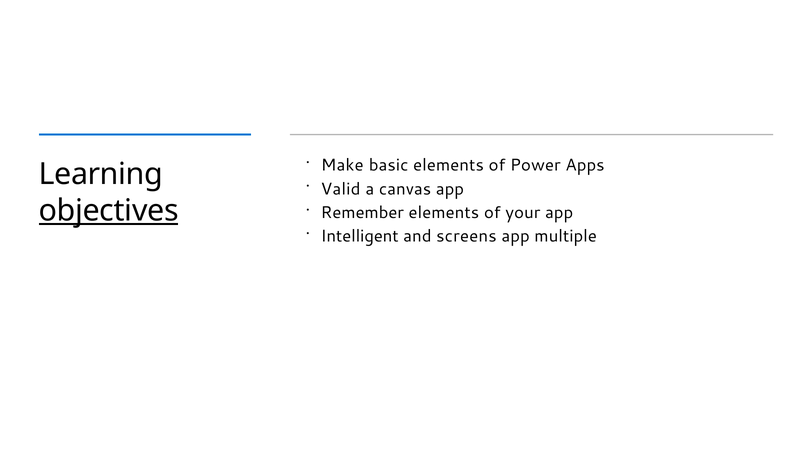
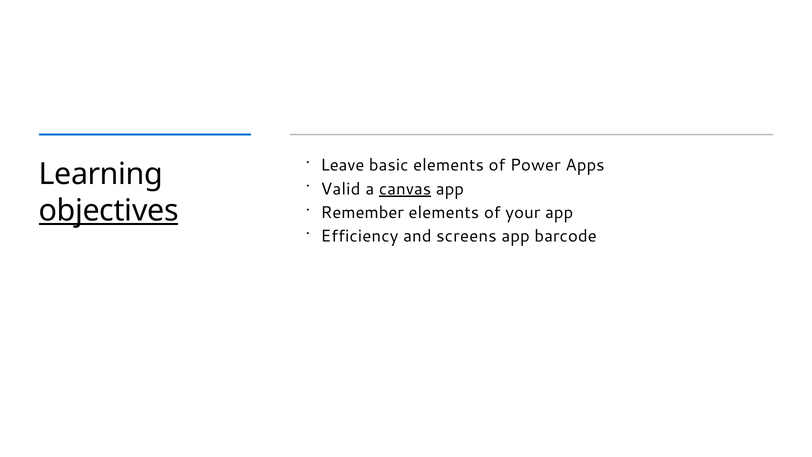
Make: Make -> Leave
canvas underline: none -> present
Intelligent: Intelligent -> Efficiency
multiple: multiple -> barcode
